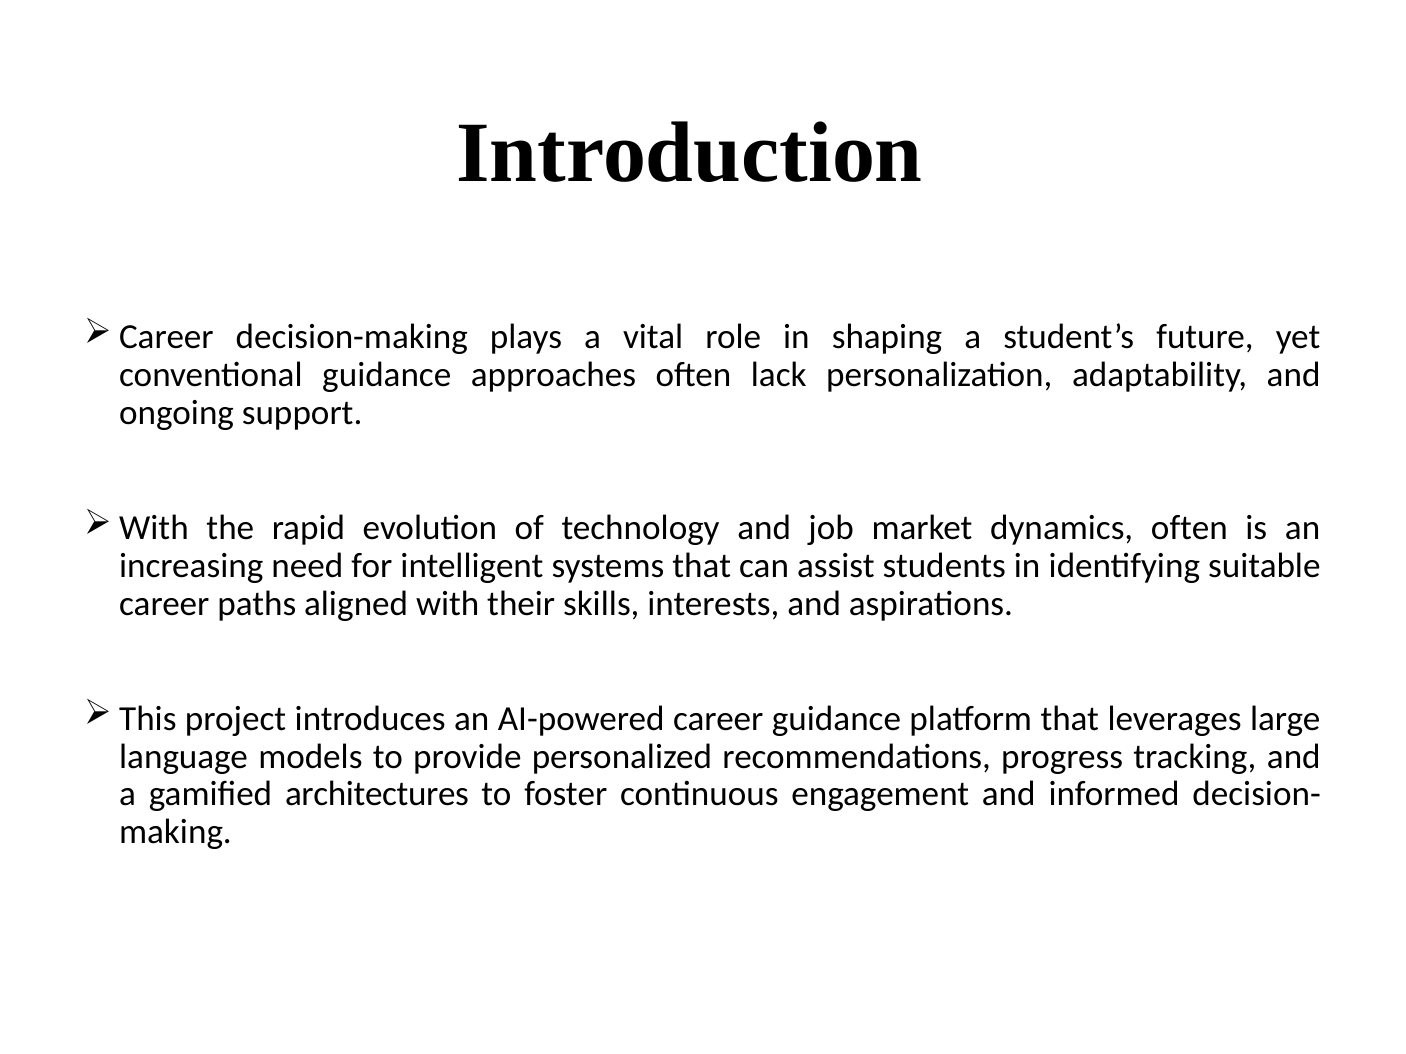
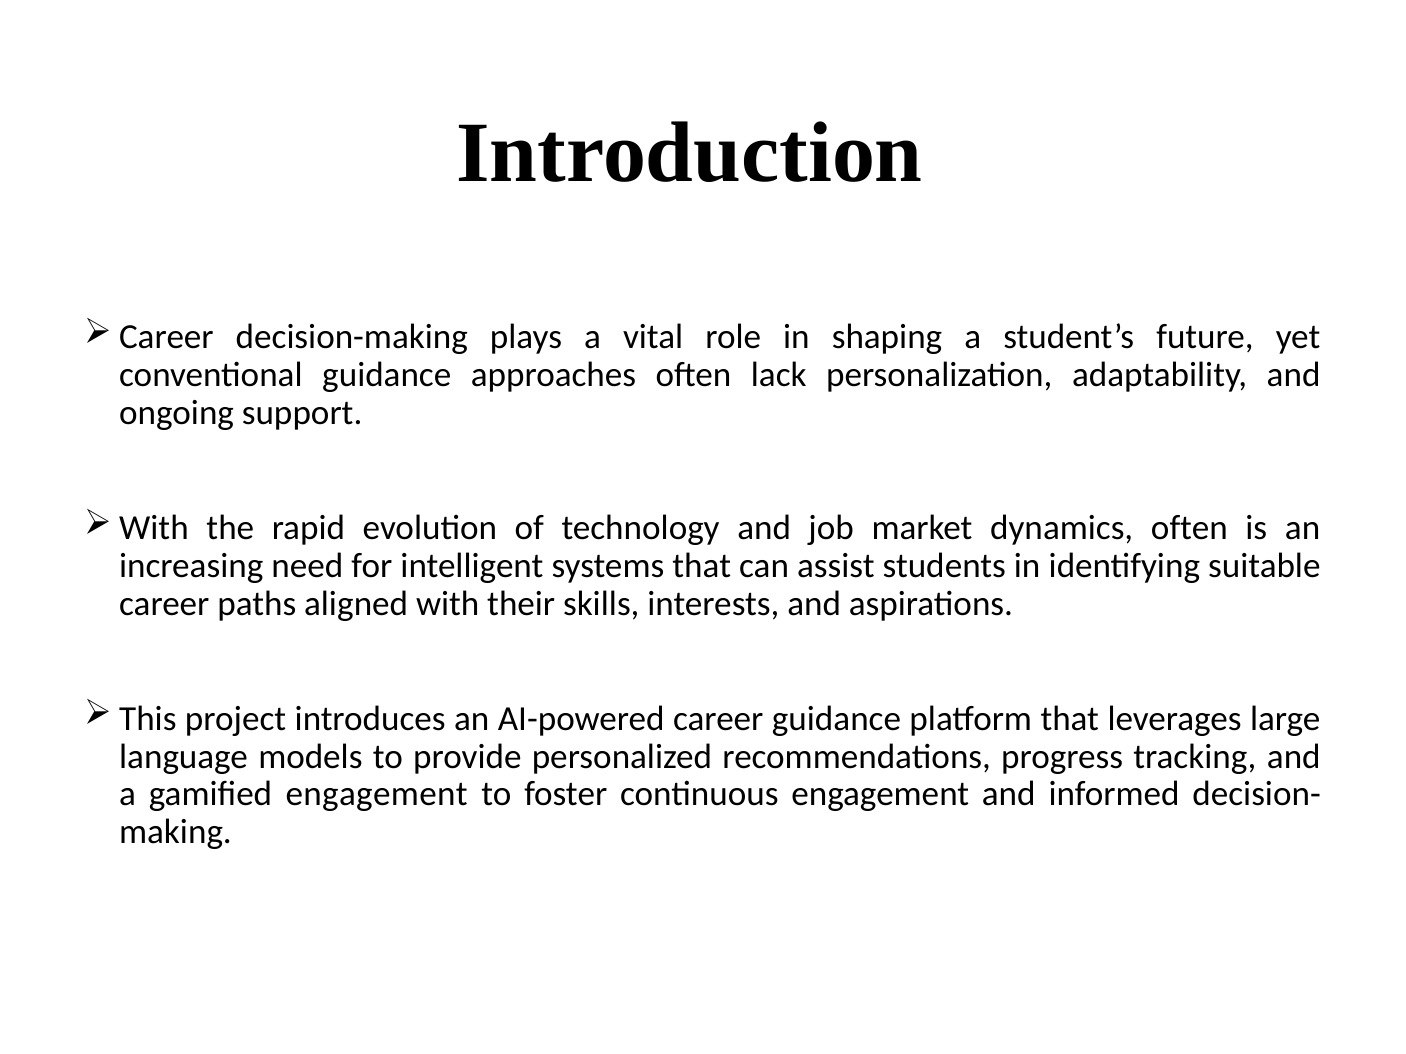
gamified architectures: architectures -> engagement
